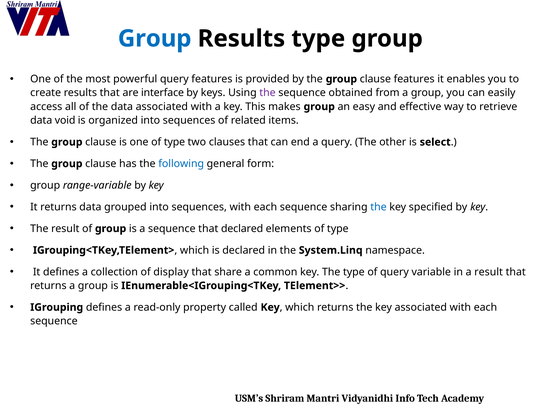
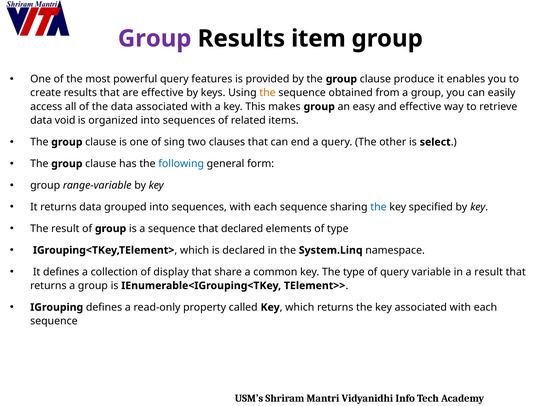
Group at (155, 39) colour: blue -> purple
Results type: type -> item
clause features: features -> produce
are interface: interface -> effective
the at (267, 93) colour: purple -> orange
one of type: type -> sing
